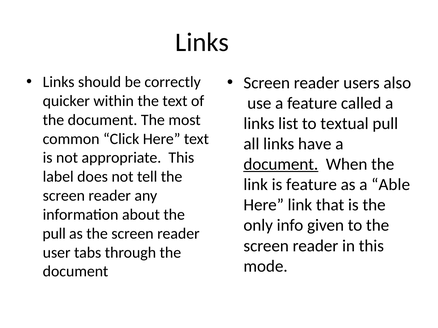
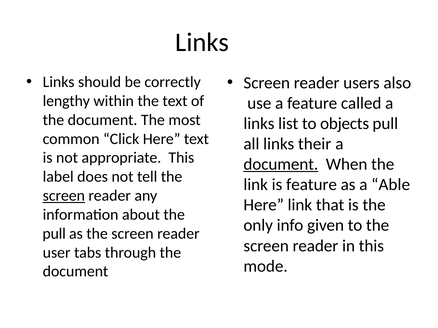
quicker: quicker -> lengthy
textual: textual -> objects
have: have -> their
screen at (64, 196) underline: none -> present
